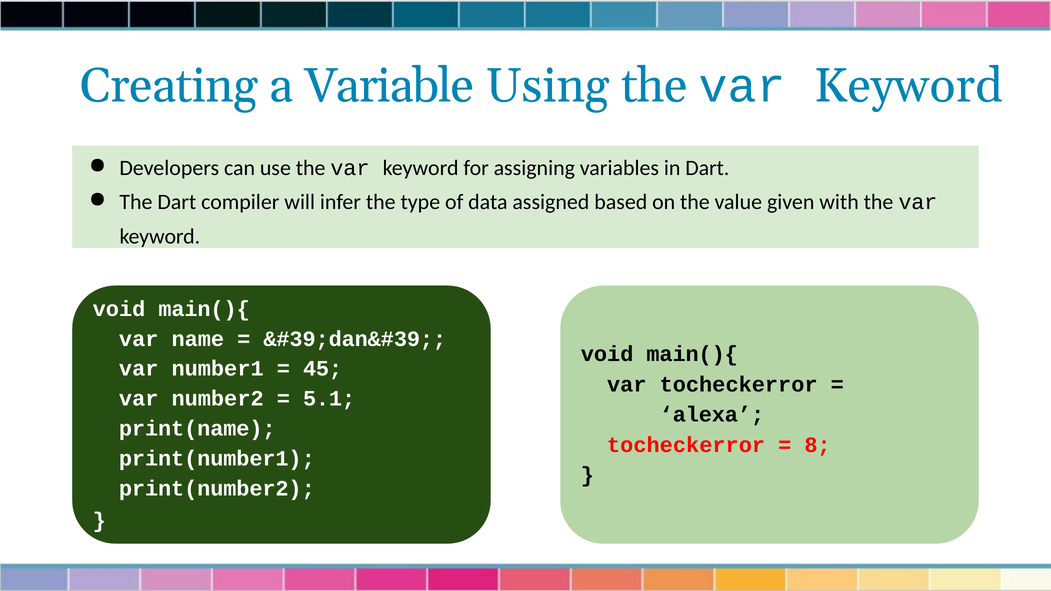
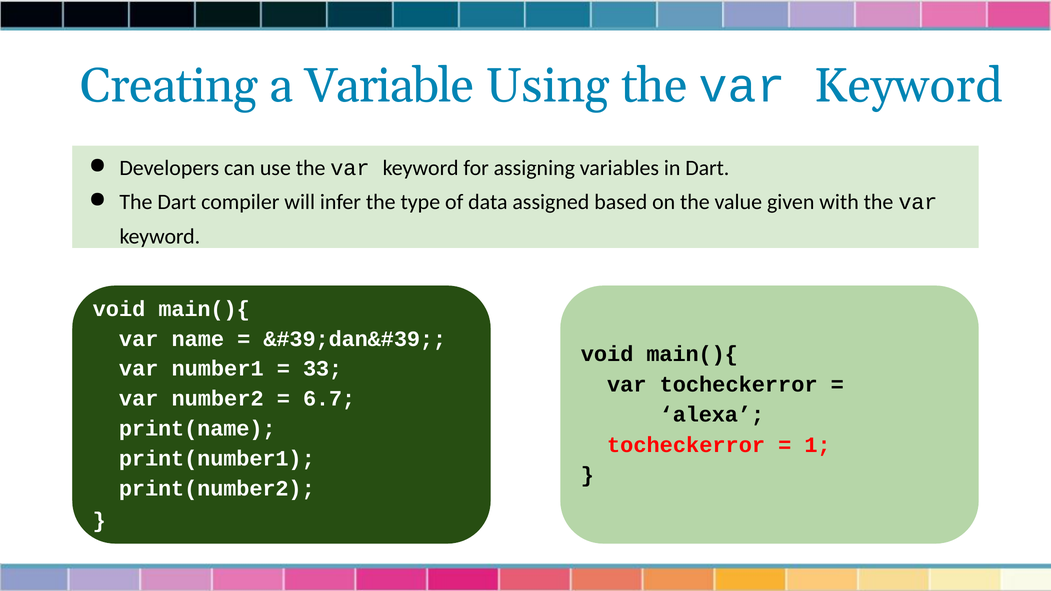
45: 45 -> 33
5.1: 5.1 -> 6.7
8: 8 -> 1
